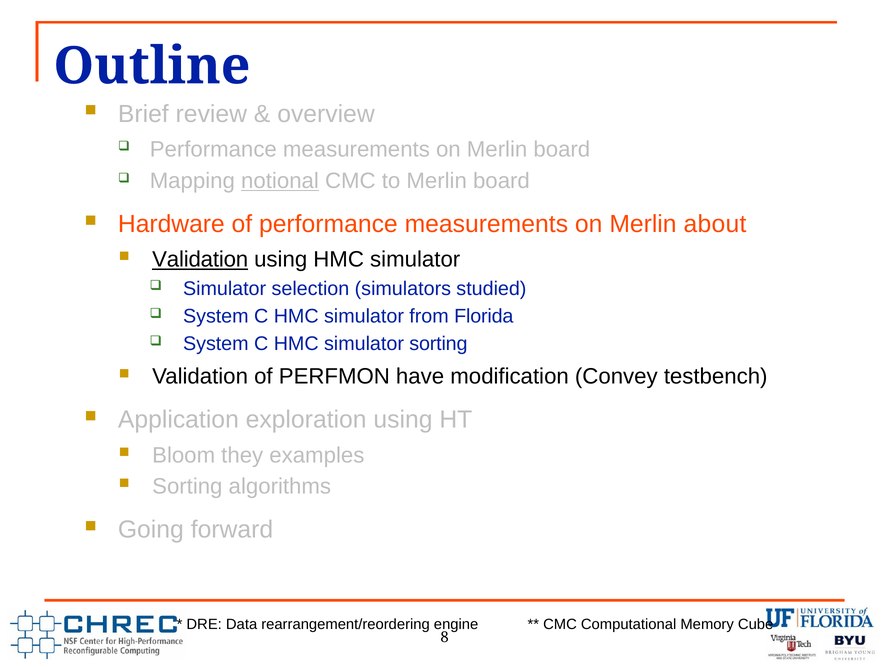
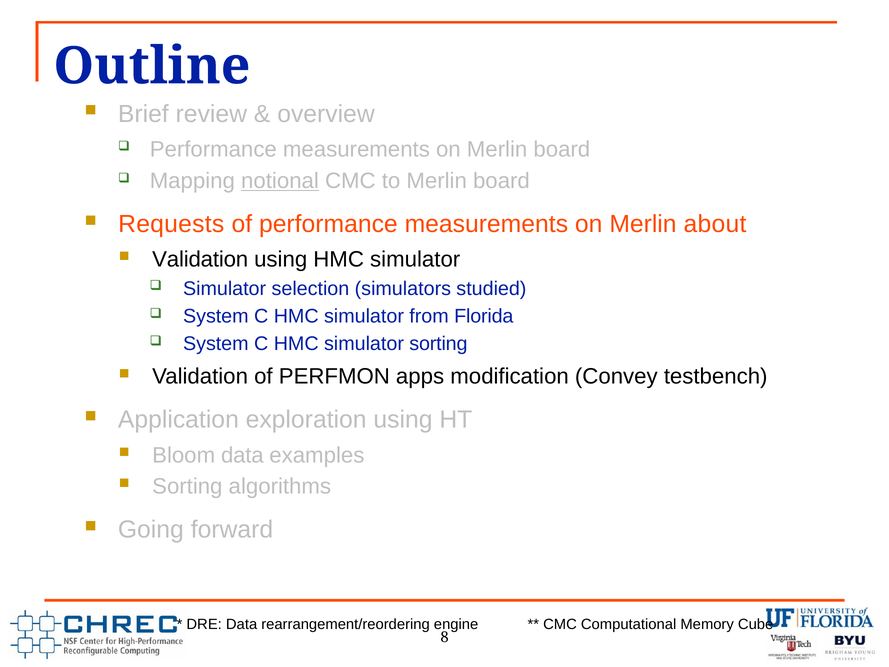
Hardware: Hardware -> Requests
Validation at (200, 259) underline: present -> none
have: have -> apps
Bloom they: they -> data
